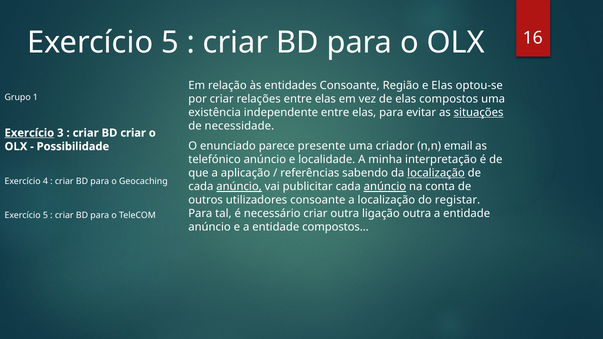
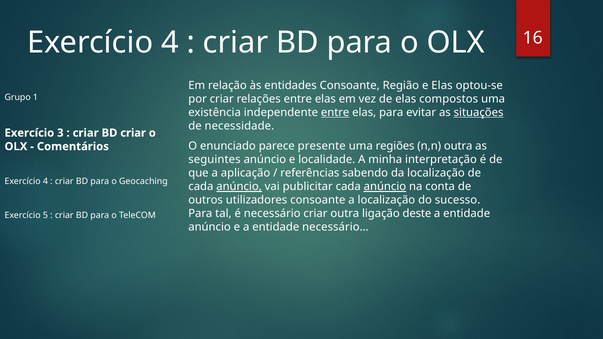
5 at (170, 43): 5 -> 4
entre at (335, 113) underline: none -> present
Exercício at (29, 133) underline: present -> none
criador: criador -> regiões
n,n email: email -> outra
Possibilidade: Possibilidade -> Comentários
telefónico: telefónico -> seguintes
localização at (436, 173) underline: present -> none
registar: registar -> sucesso
ligação outra: outra -> deste
compostos…: compostos… -> necessário…
